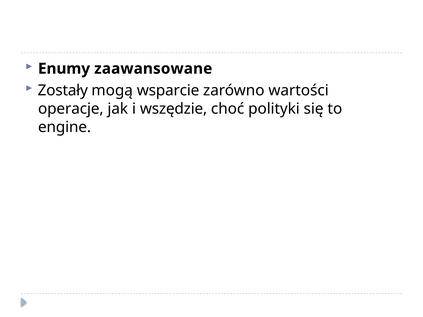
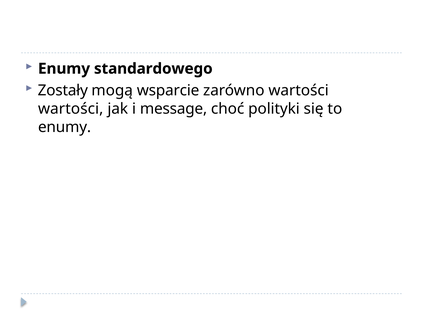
zaawansowane: zaawansowane -> standardowego
operacje at (71, 109): operacje -> wartości
wszędzie: wszędzie -> message
engine at (64, 127): engine -> enumy
